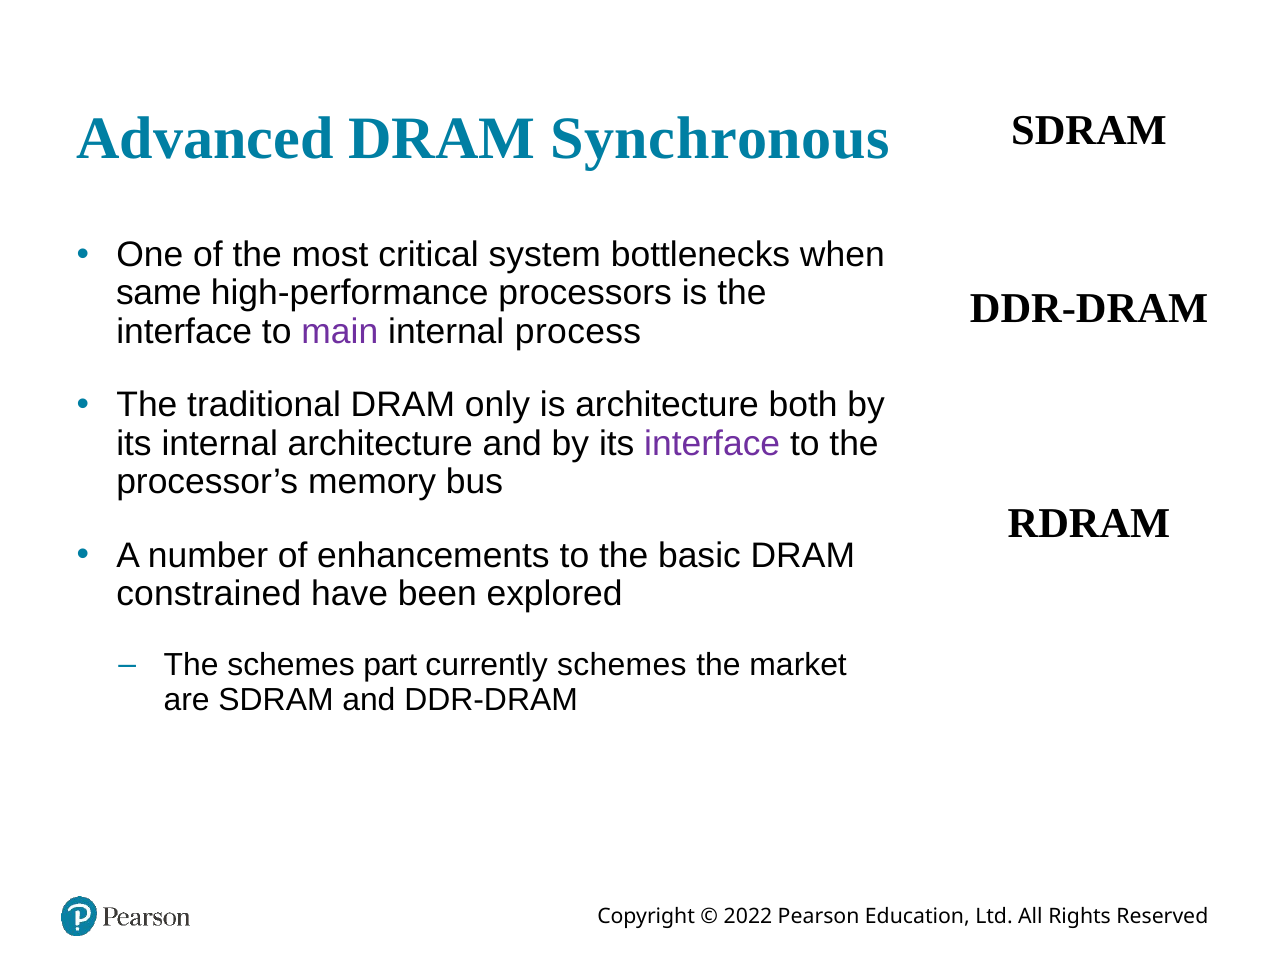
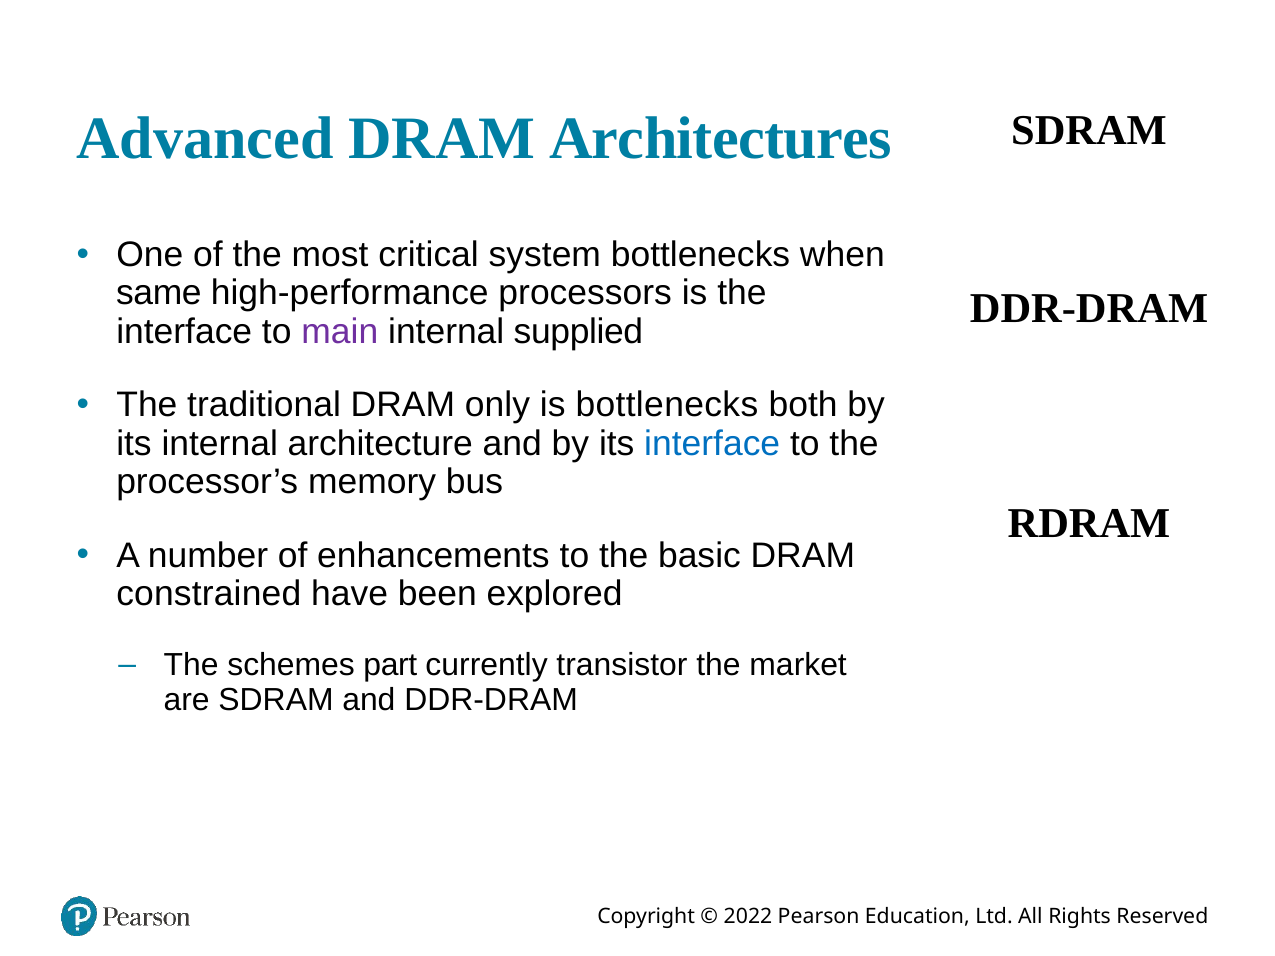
Synchronous: Synchronous -> Architectures
process: process -> supplied
is architecture: architecture -> bottlenecks
interface at (712, 443) colour: purple -> blue
currently schemes: schemes -> transistor
